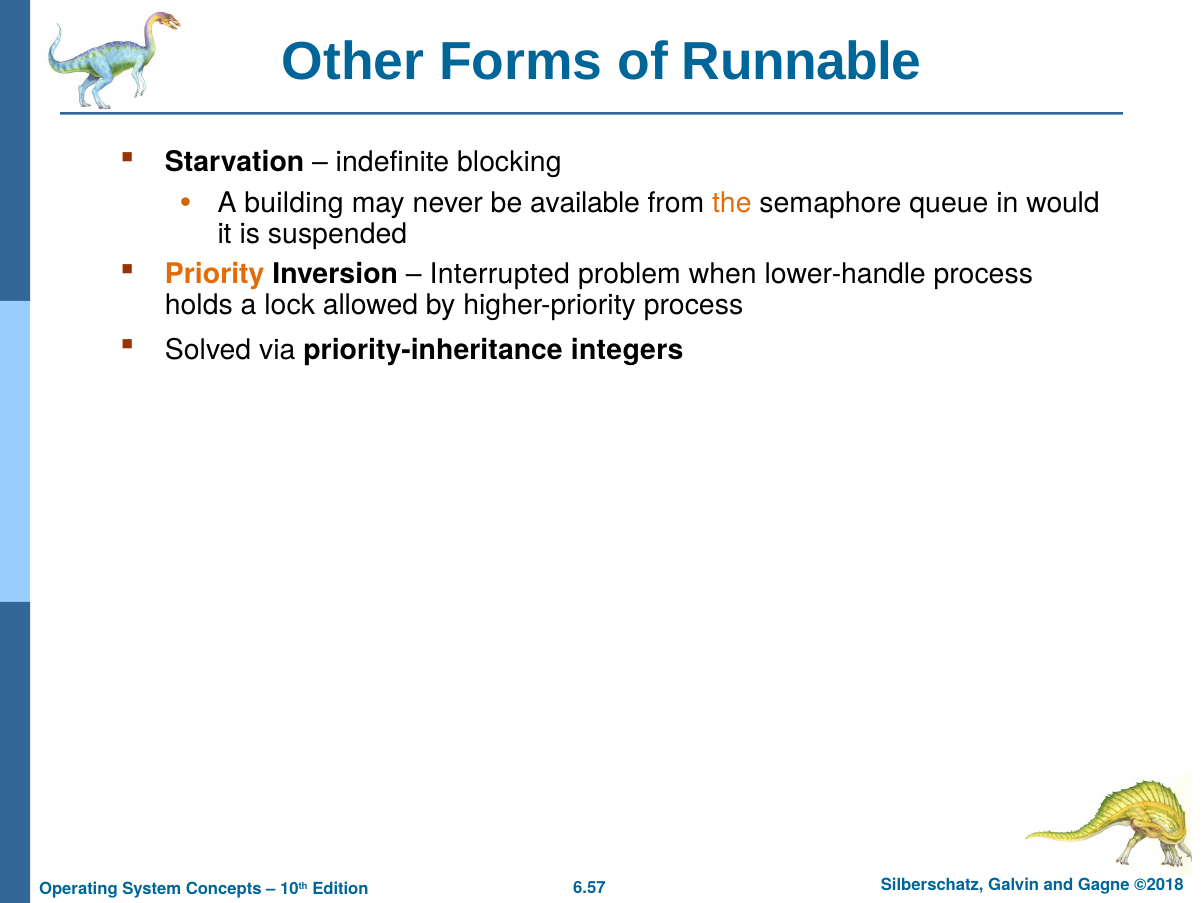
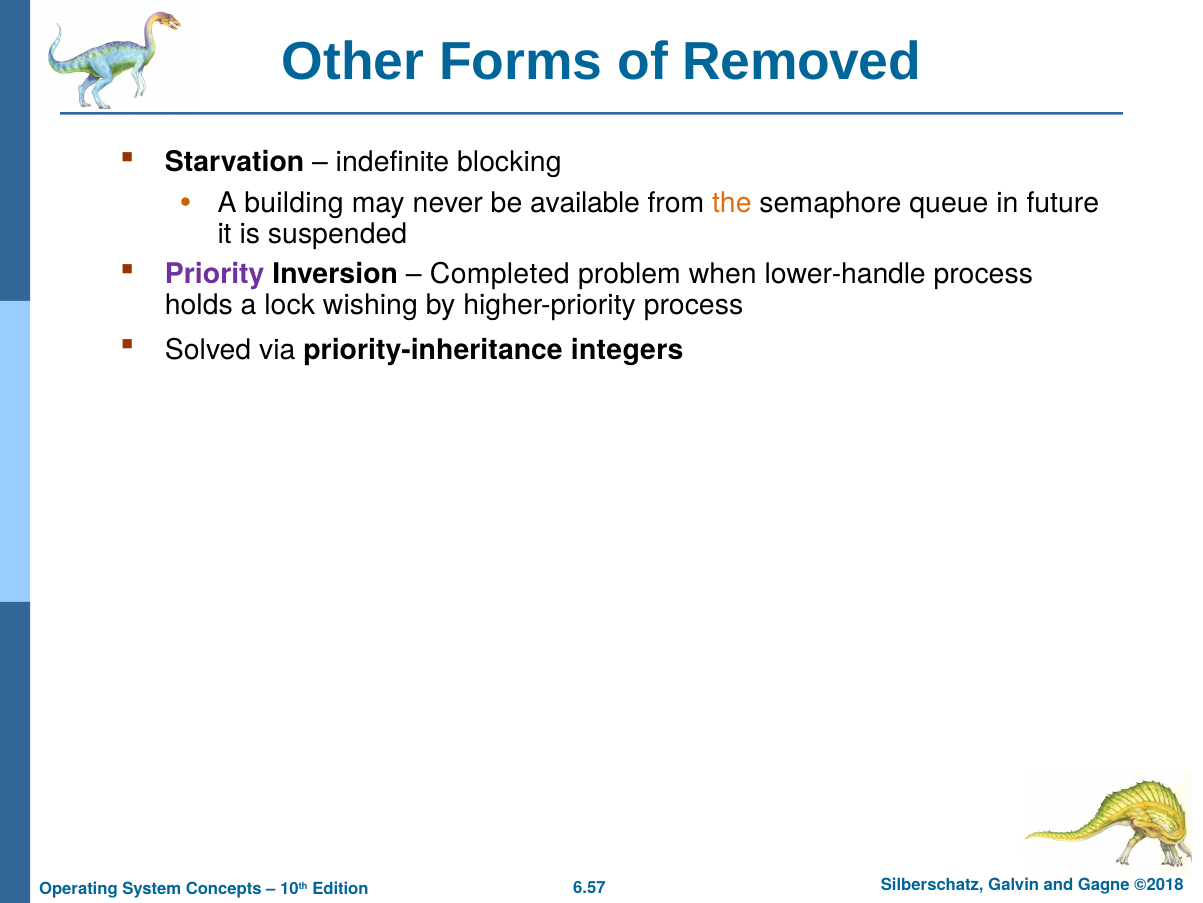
Runnable: Runnable -> Removed
would: would -> future
Priority colour: orange -> purple
Interrupted: Interrupted -> Completed
allowed: allowed -> wishing
